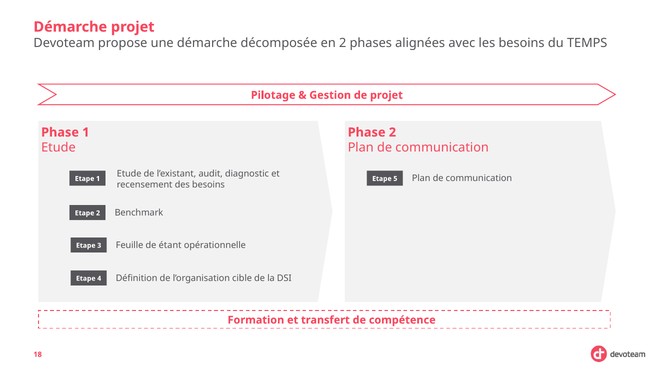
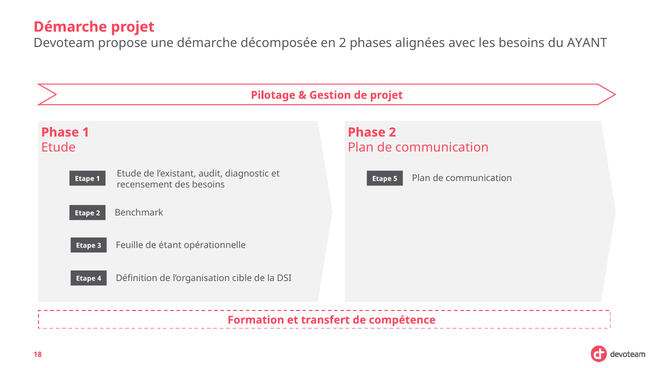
TEMPS: TEMPS -> AYANT
